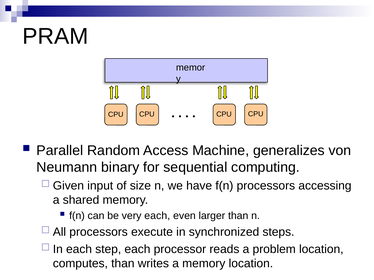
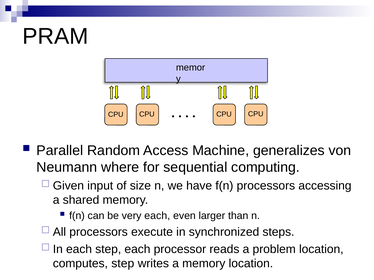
binary: binary -> where
computes than: than -> step
